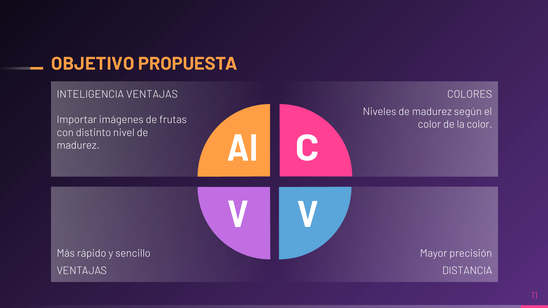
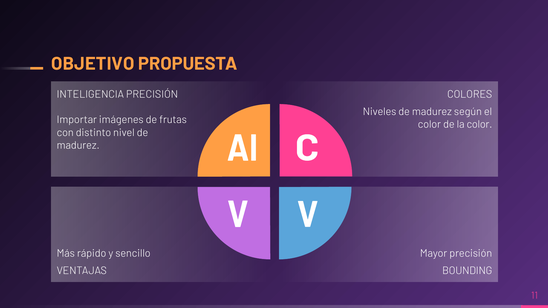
INTELIGENCIA VENTAJAS: VENTAJAS -> PRECISIÓN
DISTANCIA: DISTANCIA -> BOUNDING
